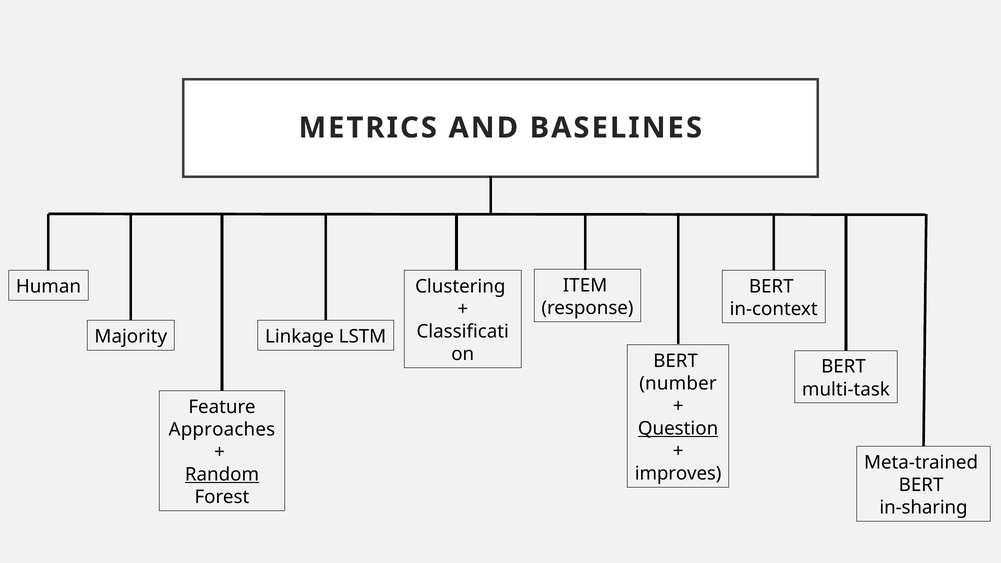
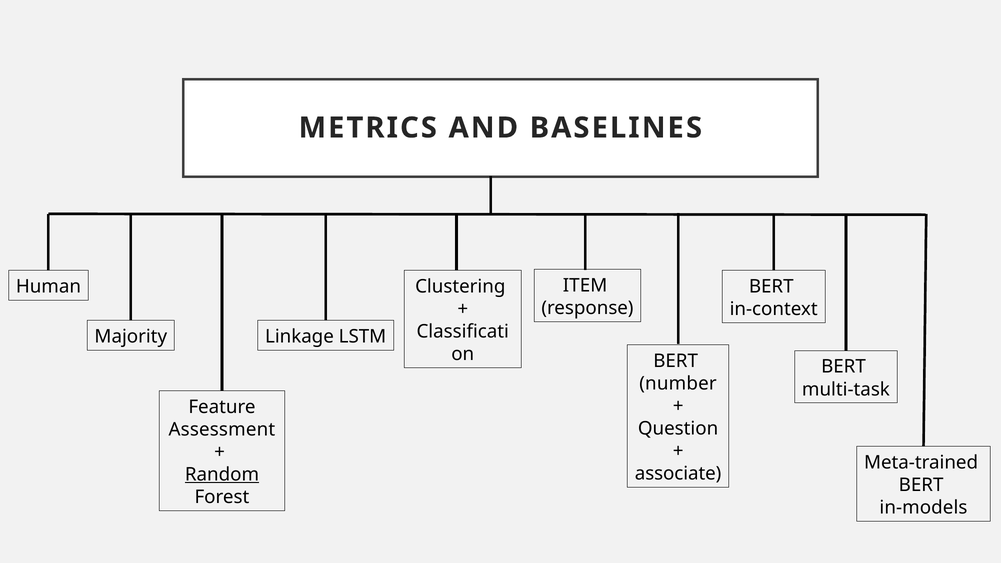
Question underline: present -> none
Approaches: Approaches -> Assessment
improves: improves -> associate
in-sharing: in-sharing -> in-models
